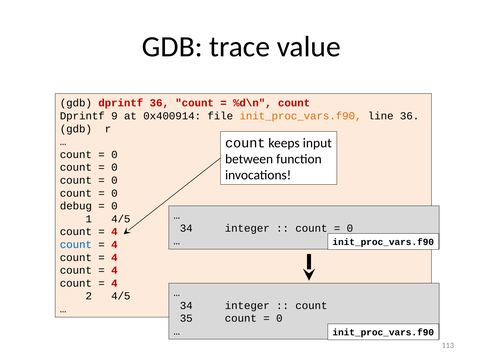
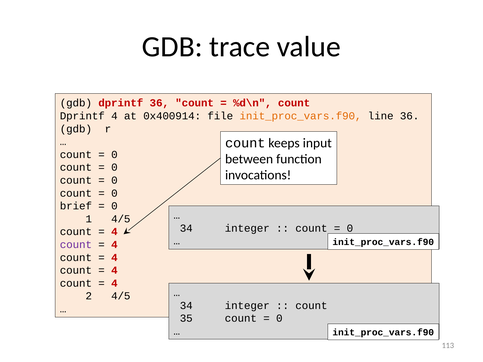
Dprintf 9: 9 -> 4
debug: debug -> brief
count at (76, 245) colour: blue -> purple
